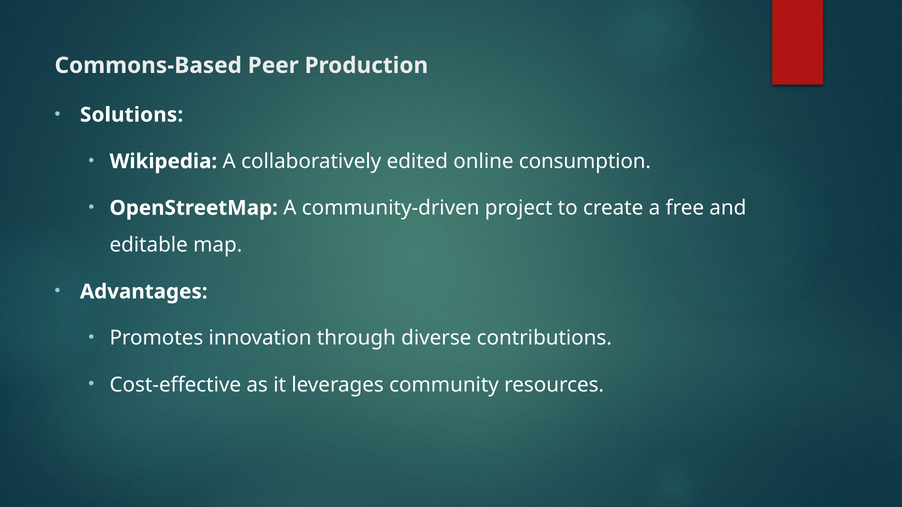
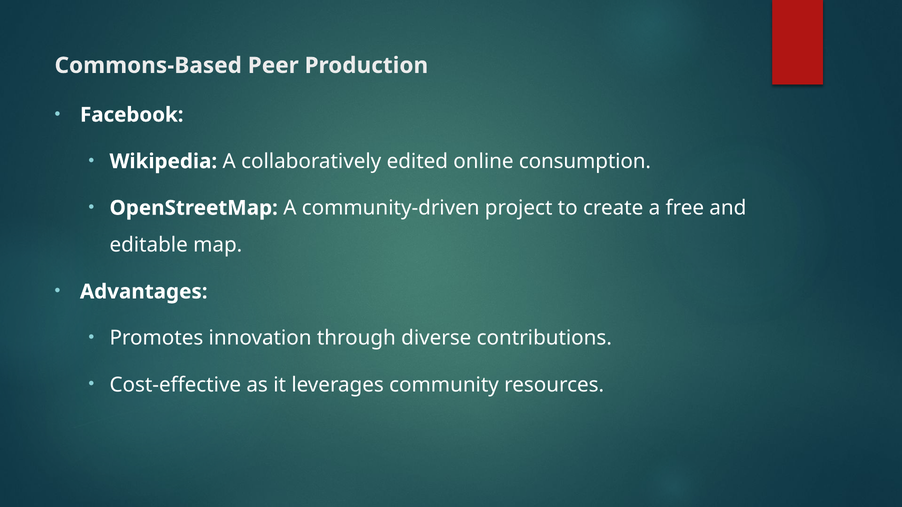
Solutions: Solutions -> Facebook
